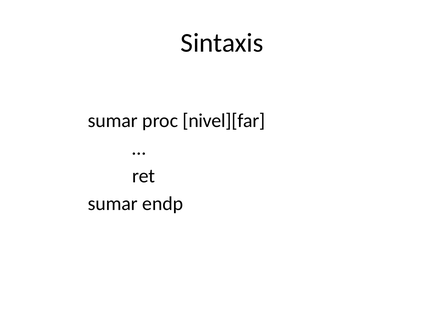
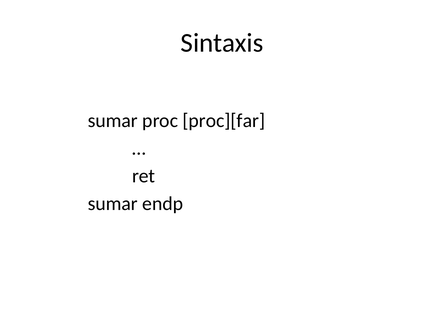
nivel][far: nivel][far -> proc][far
